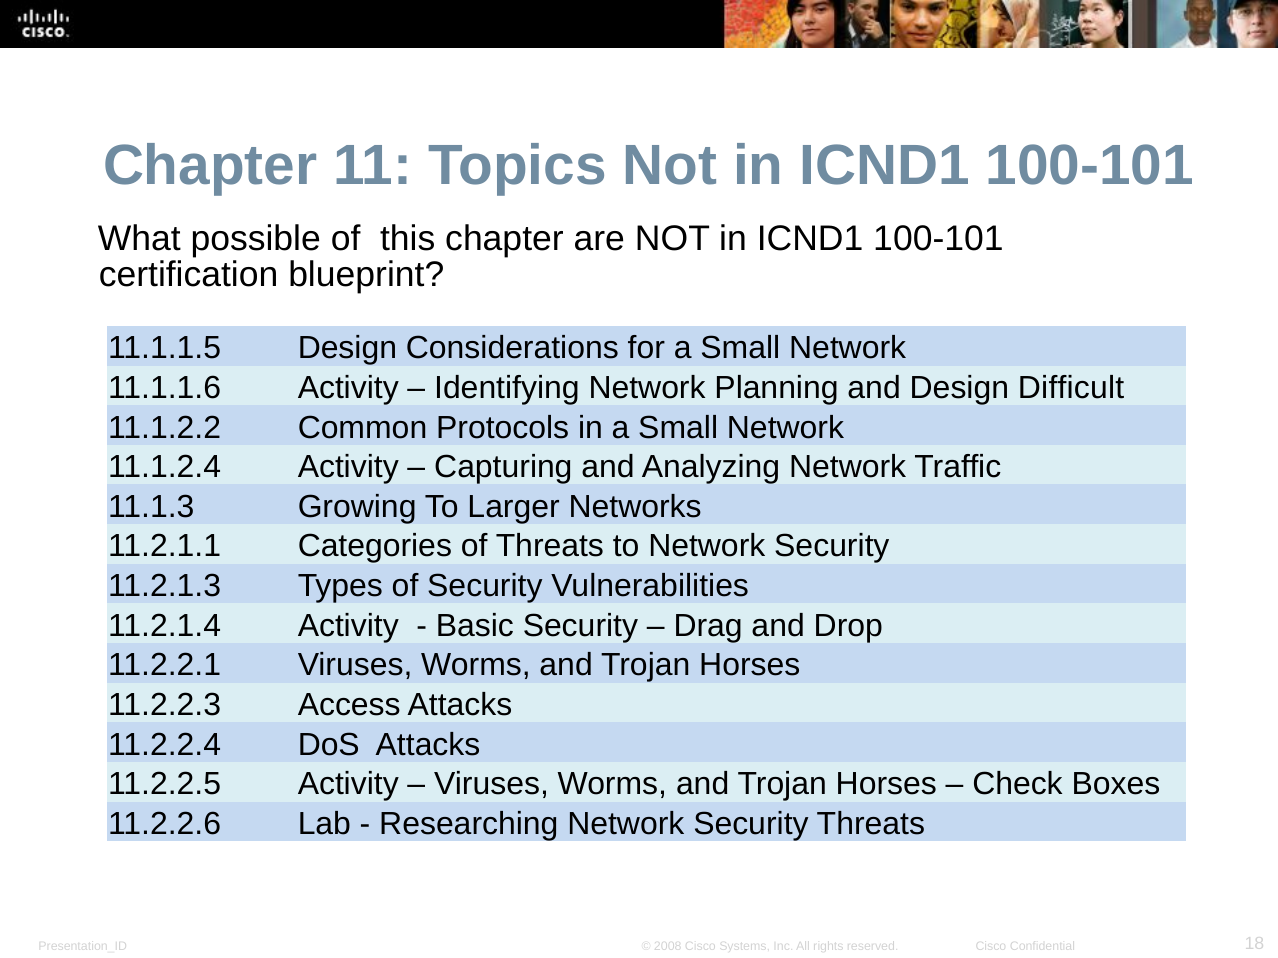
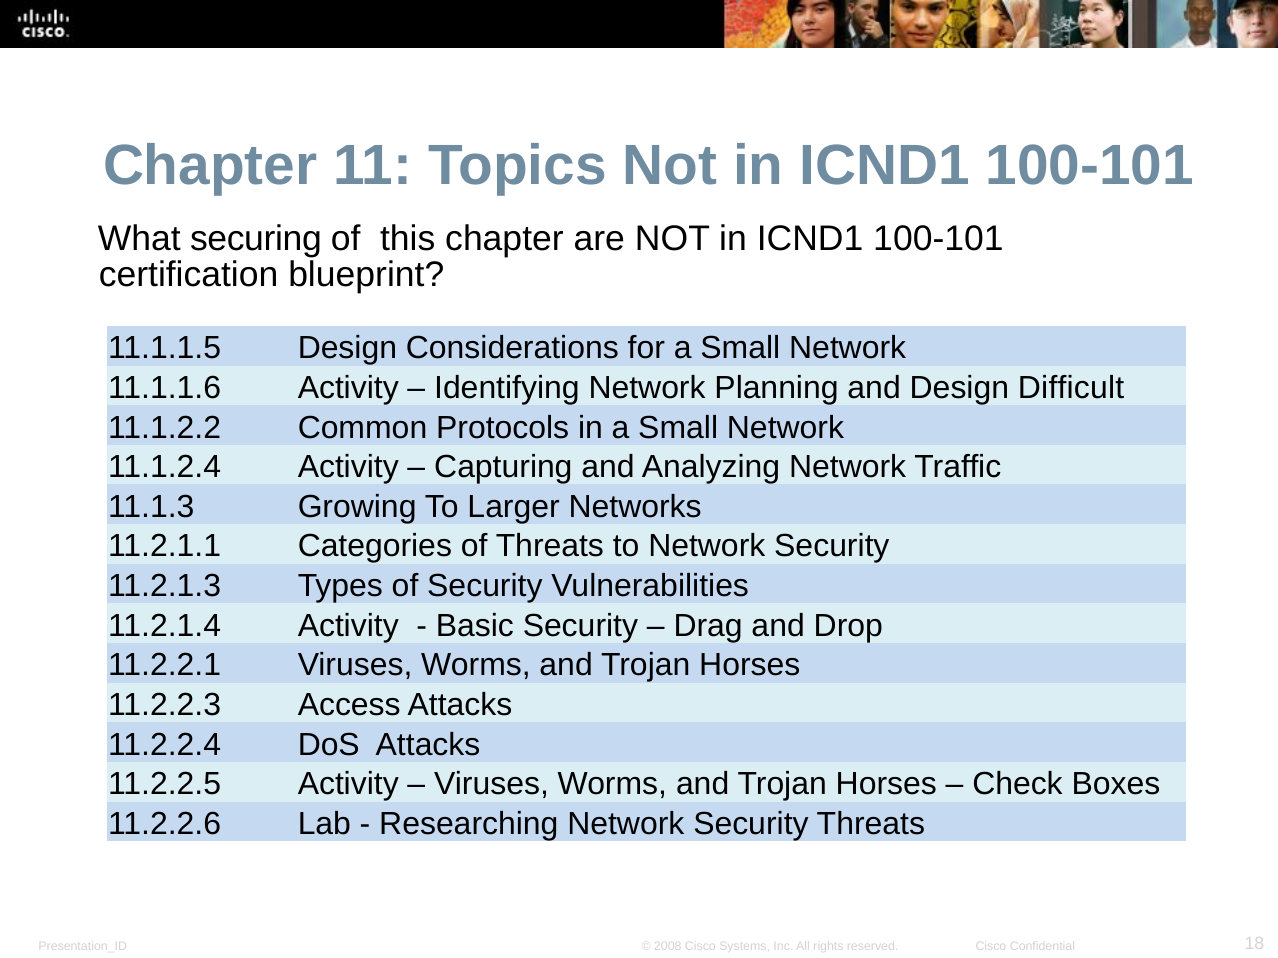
possible: possible -> securing
